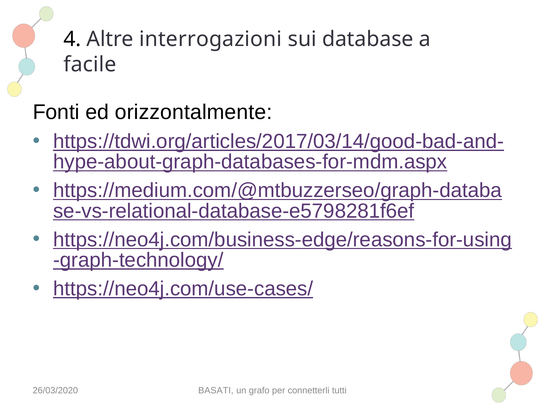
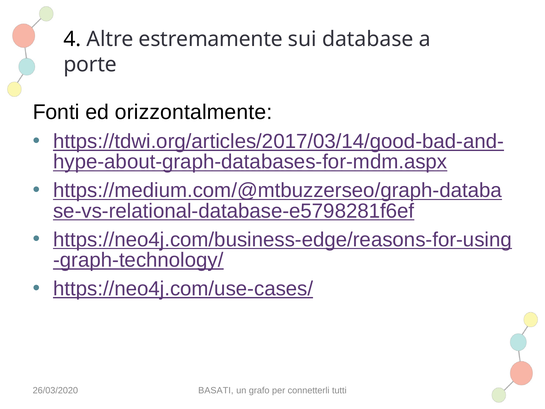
interrogazioni: interrogazioni -> estremamente
facile: facile -> porte
